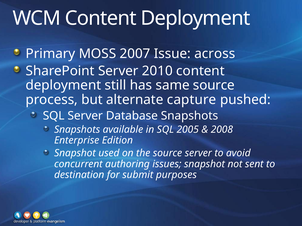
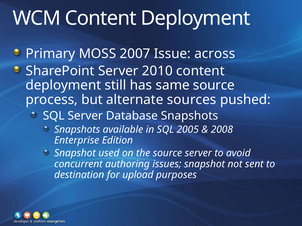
capture: capture -> sources
submit: submit -> upload
